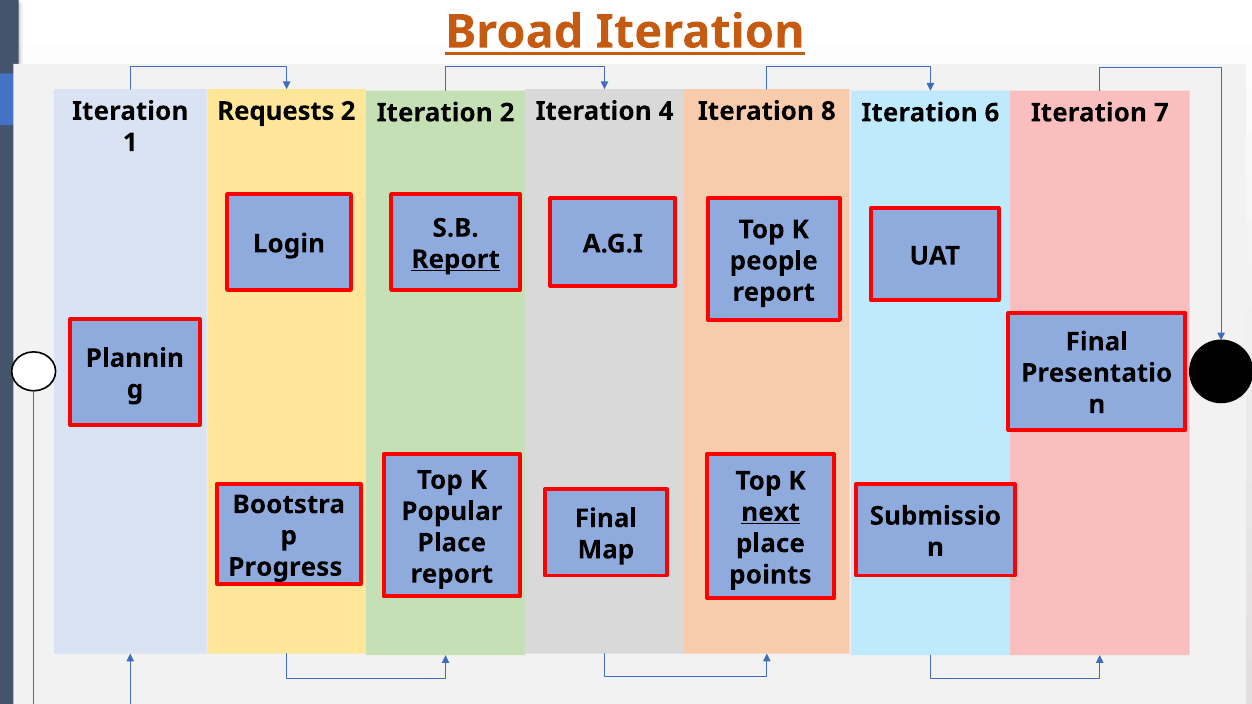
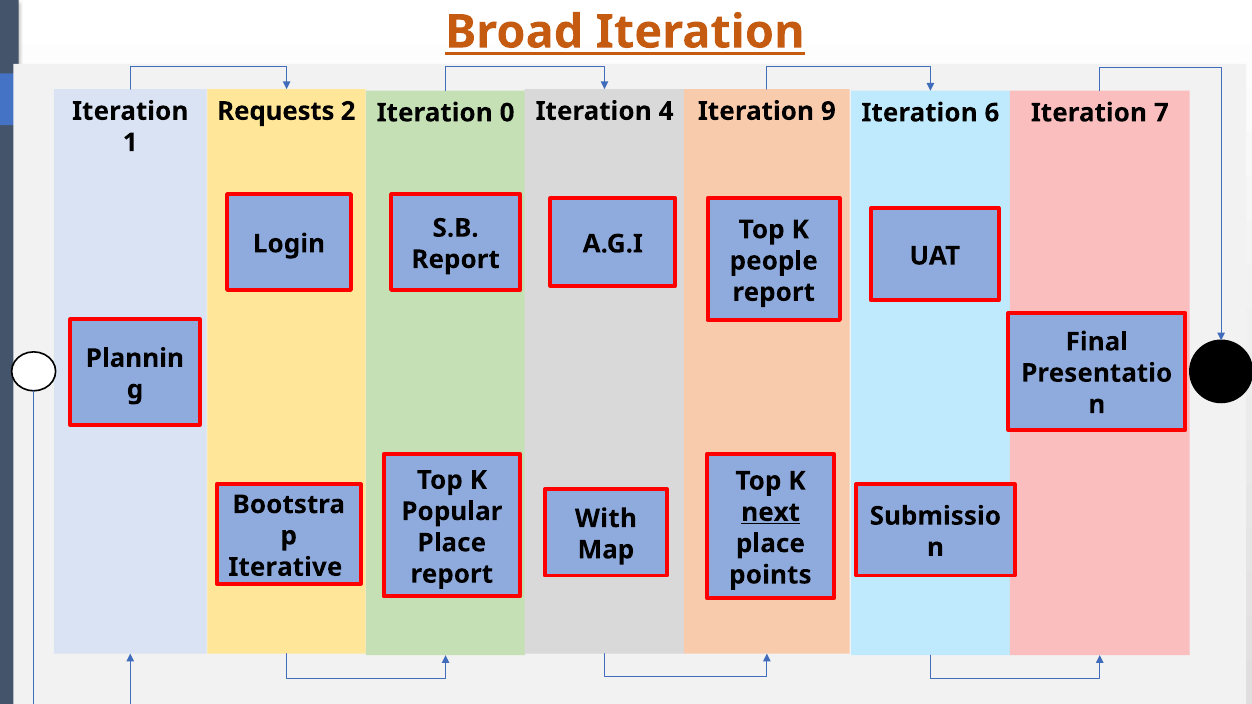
Iteration 2: 2 -> 0
8: 8 -> 9
Report at (456, 260) underline: present -> none
Final at (606, 519): Final -> With
Progress: Progress -> Iterative
